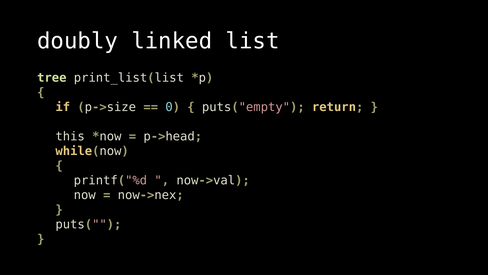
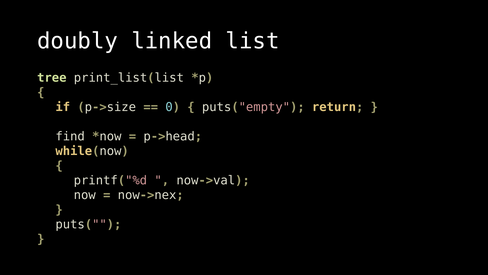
this: this -> find
